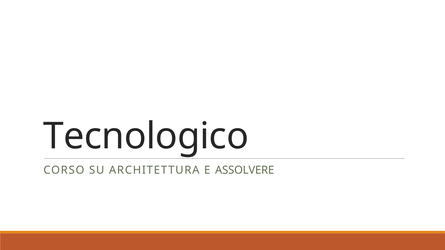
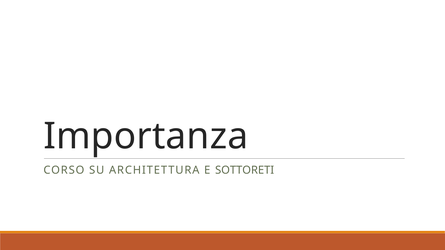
Tecnologico: Tecnologico -> Importanza
ASSOLVERE: ASSOLVERE -> SOTTORETI
